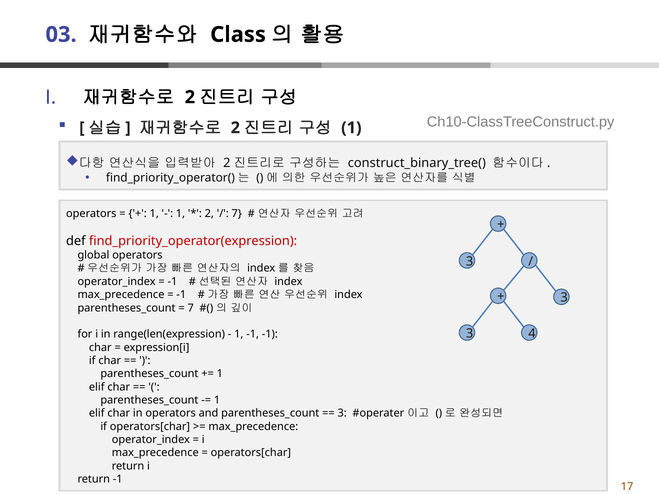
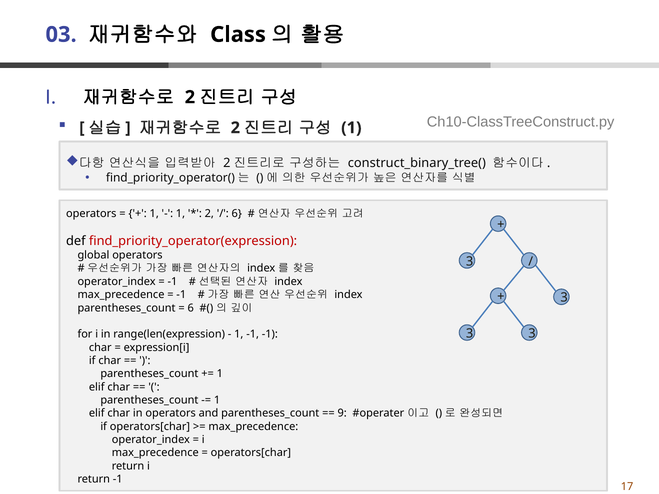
7 at (237, 214): 7 -> 6
7 at (191, 308): 7 -> 6
4 at (532, 334): 4 -> 3
3 at (342, 413): 3 -> 9
